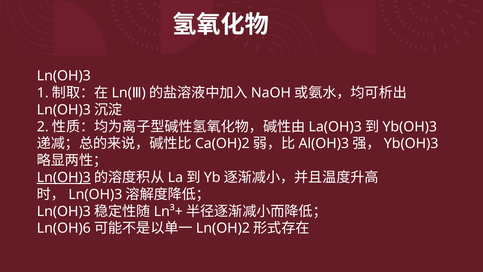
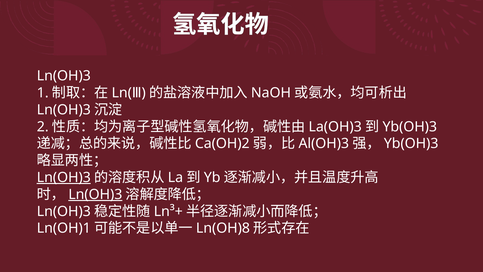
Ln(OH)3 at (95, 194) underline: none -> present
Ln(OH)6: Ln(OH)6 -> Ln(OH)1
Ln(OH)2: Ln(OH)2 -> Ln(OH)8
